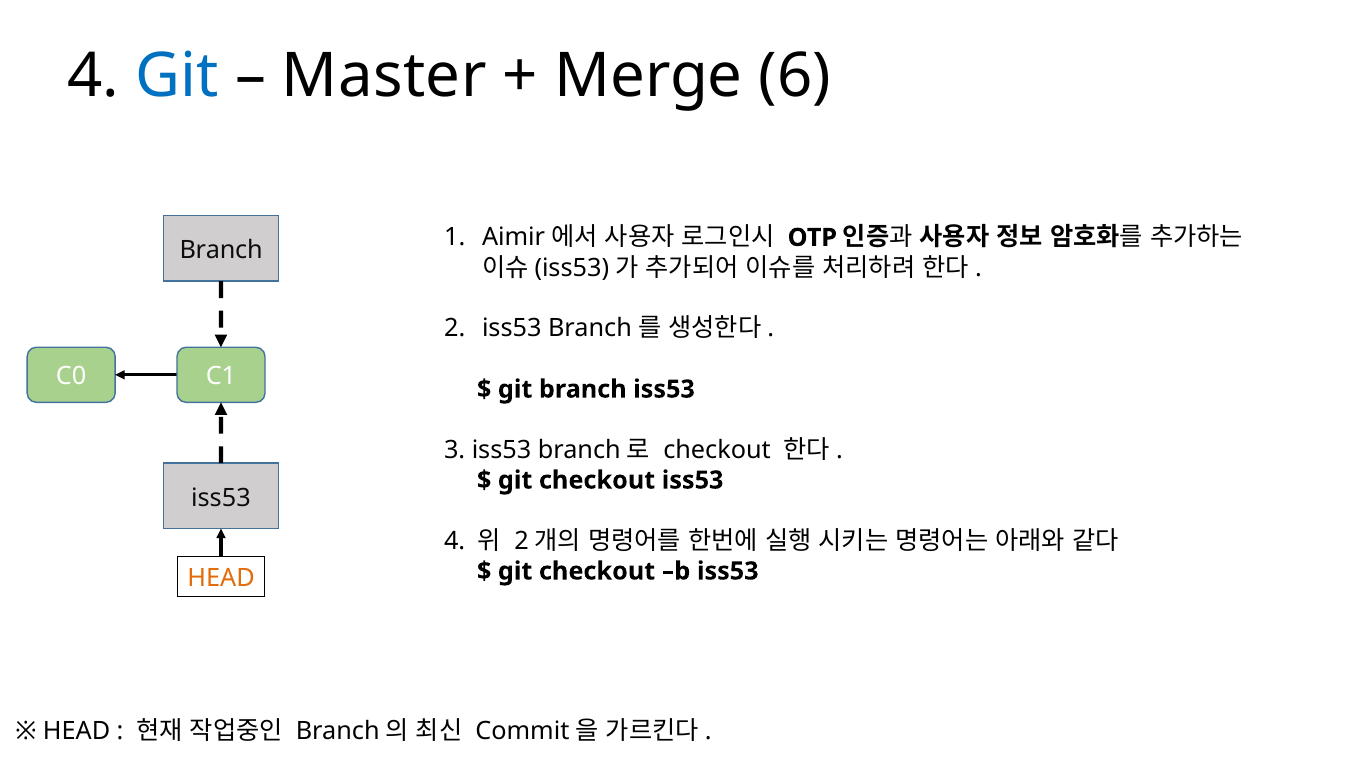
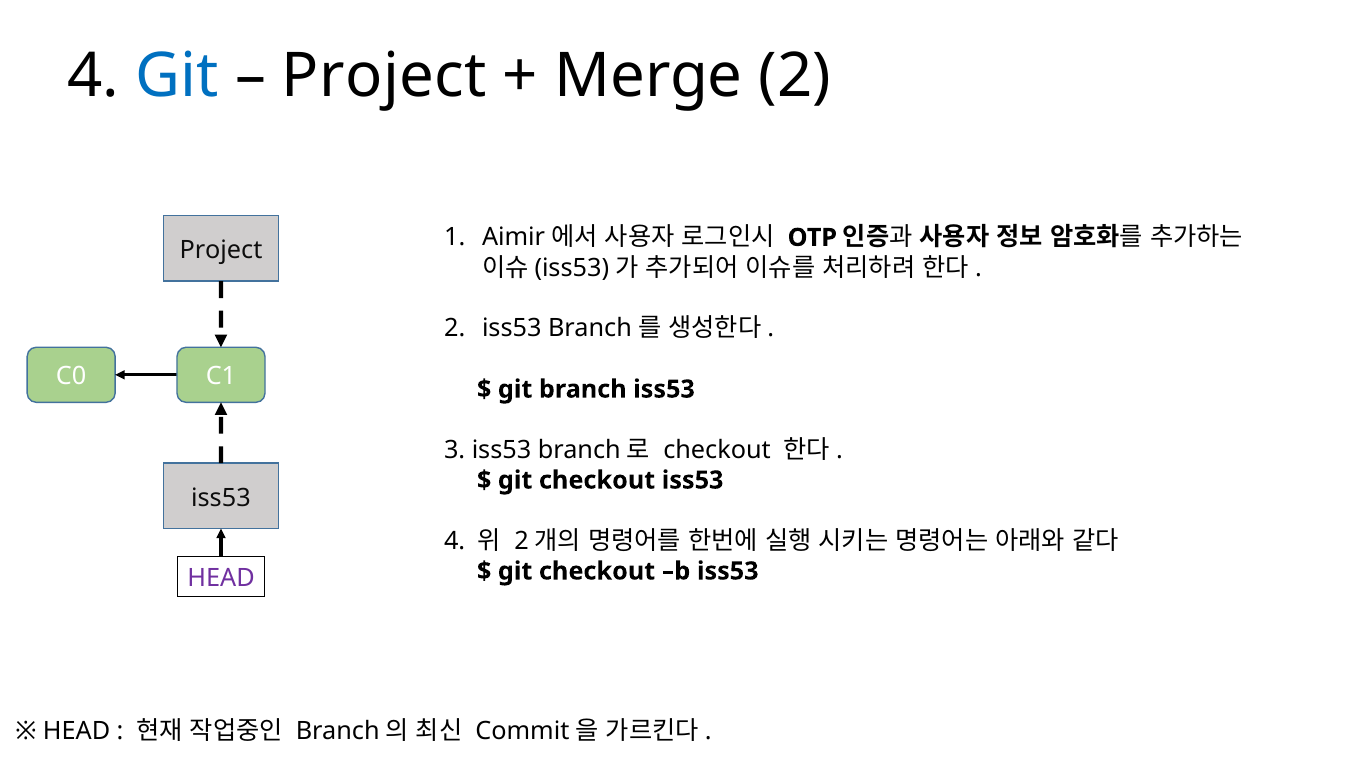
Master at (384, 76): Master -> Project
Merge 6: 6 -> 2
Branch at (221, 250): Branch -> Project
HEAD at (221, 578) colour: orange -> purple
